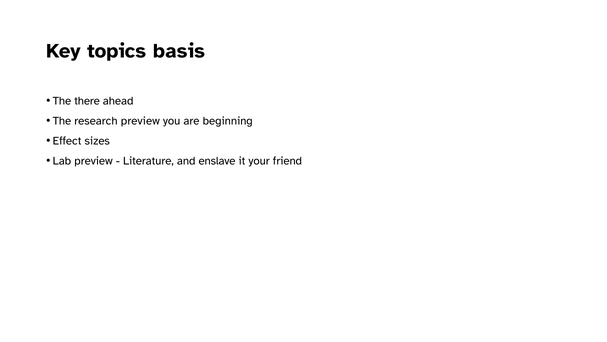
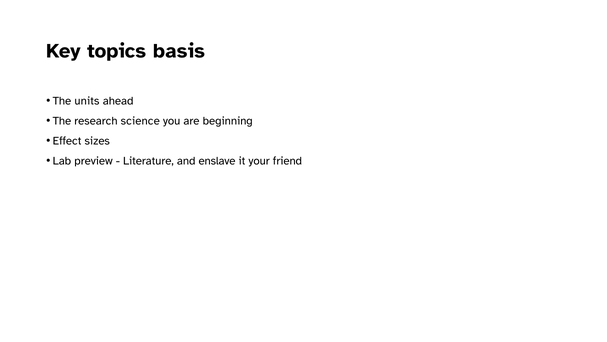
there: there -> units
research preview: preview -> science
